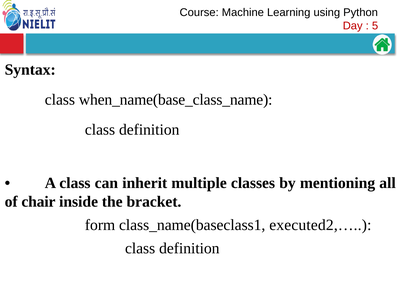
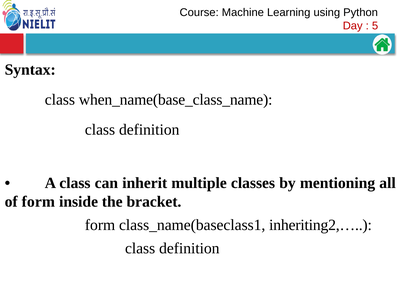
of chair: chair -> form
executed2,…: executed2,… -> inheriting2,…
